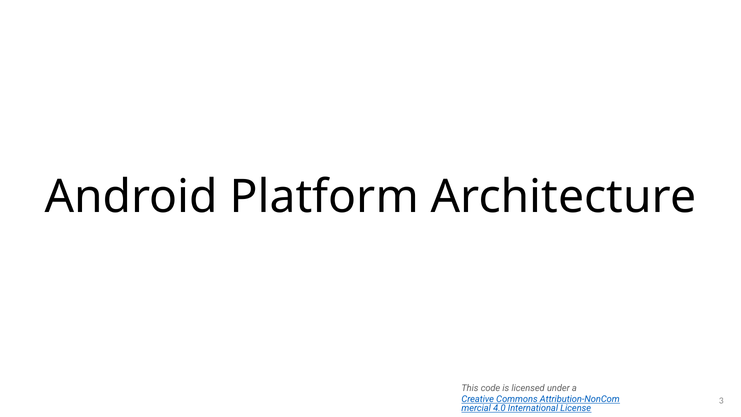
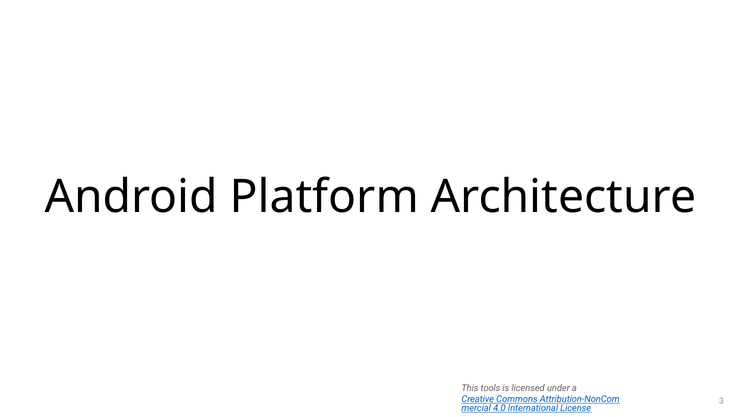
code: code -> tools
